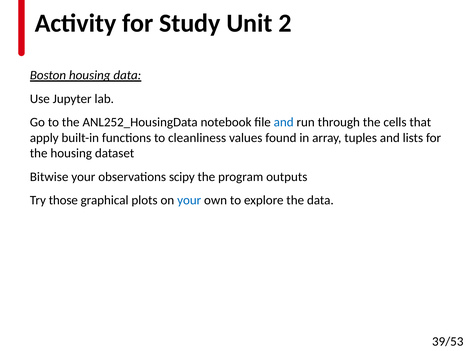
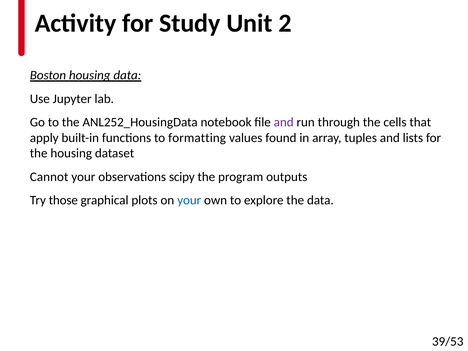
and at (284, 122) colour: blue -> purple
cleanliness: cleanliness -> formatting
Bitwise: Bitwise -> Cannot
